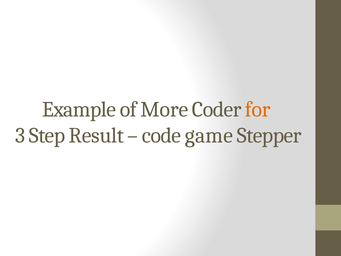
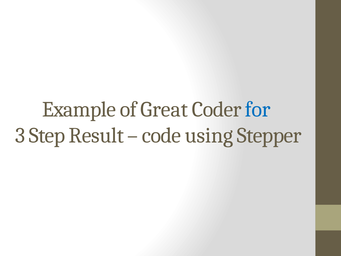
More: More -> Great
for colour: orange -> blue
game: game -> using
